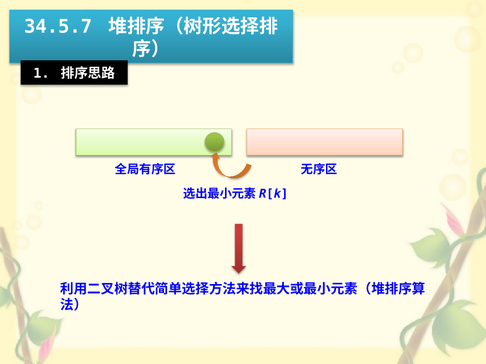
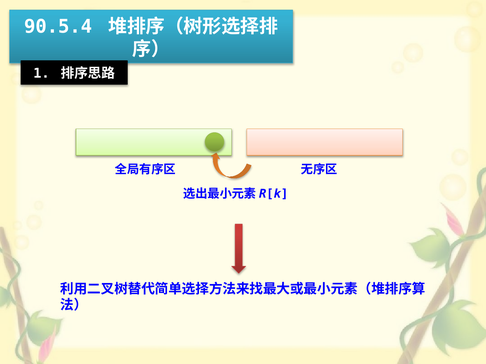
34.5.7: 34.5.7 -> 90.5.4
